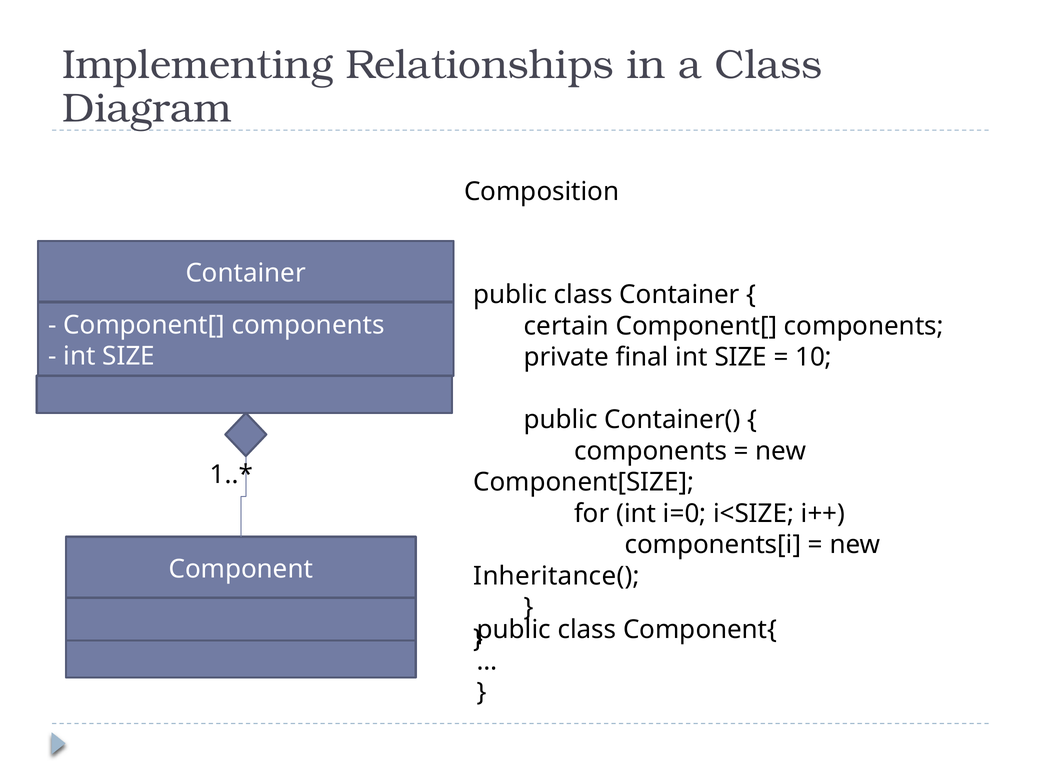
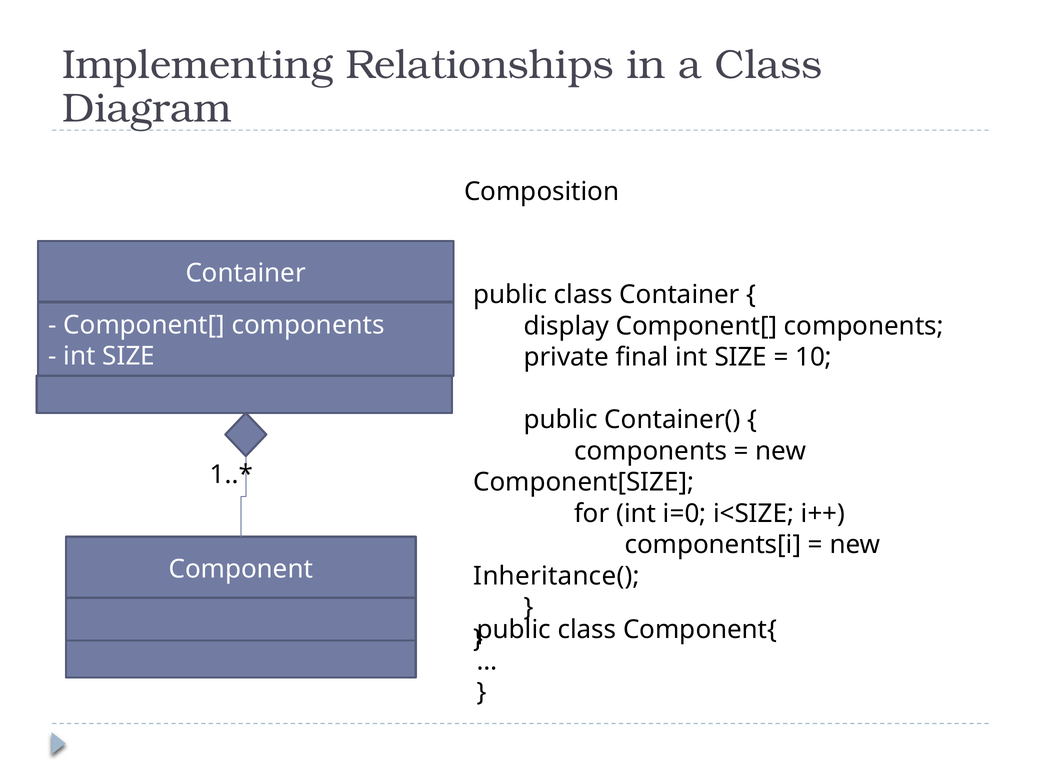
certain: certain -> display
